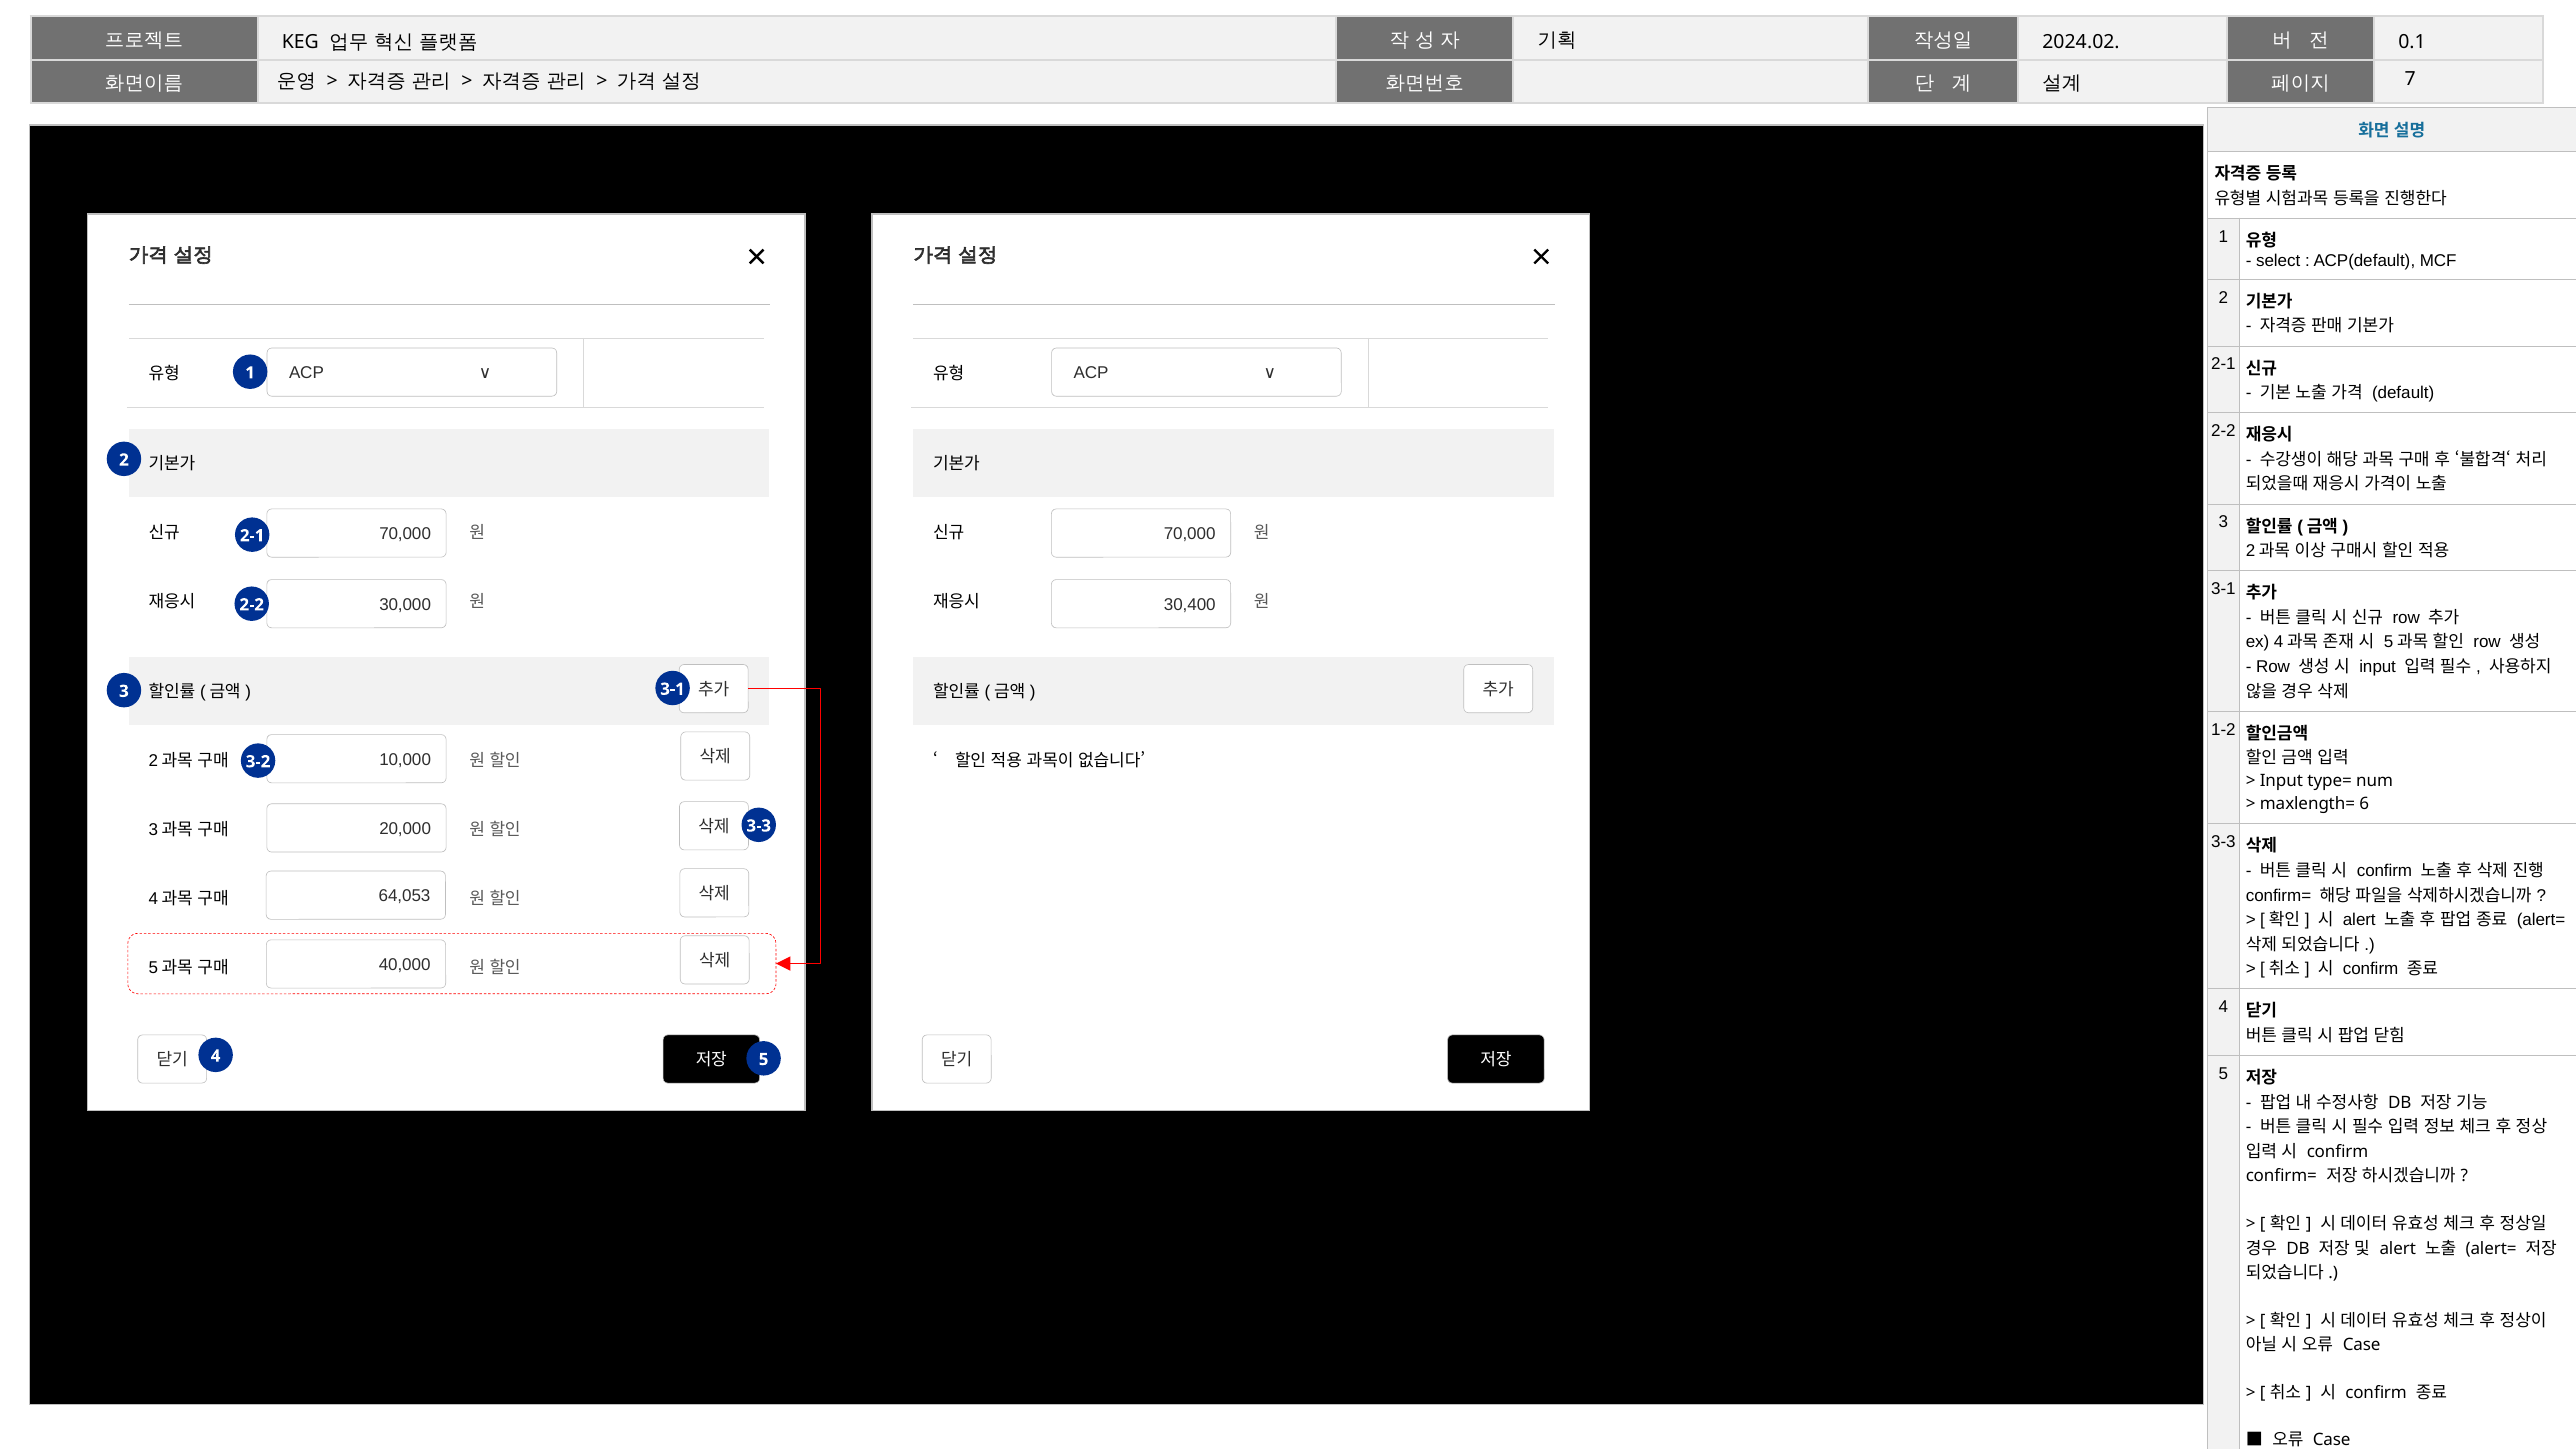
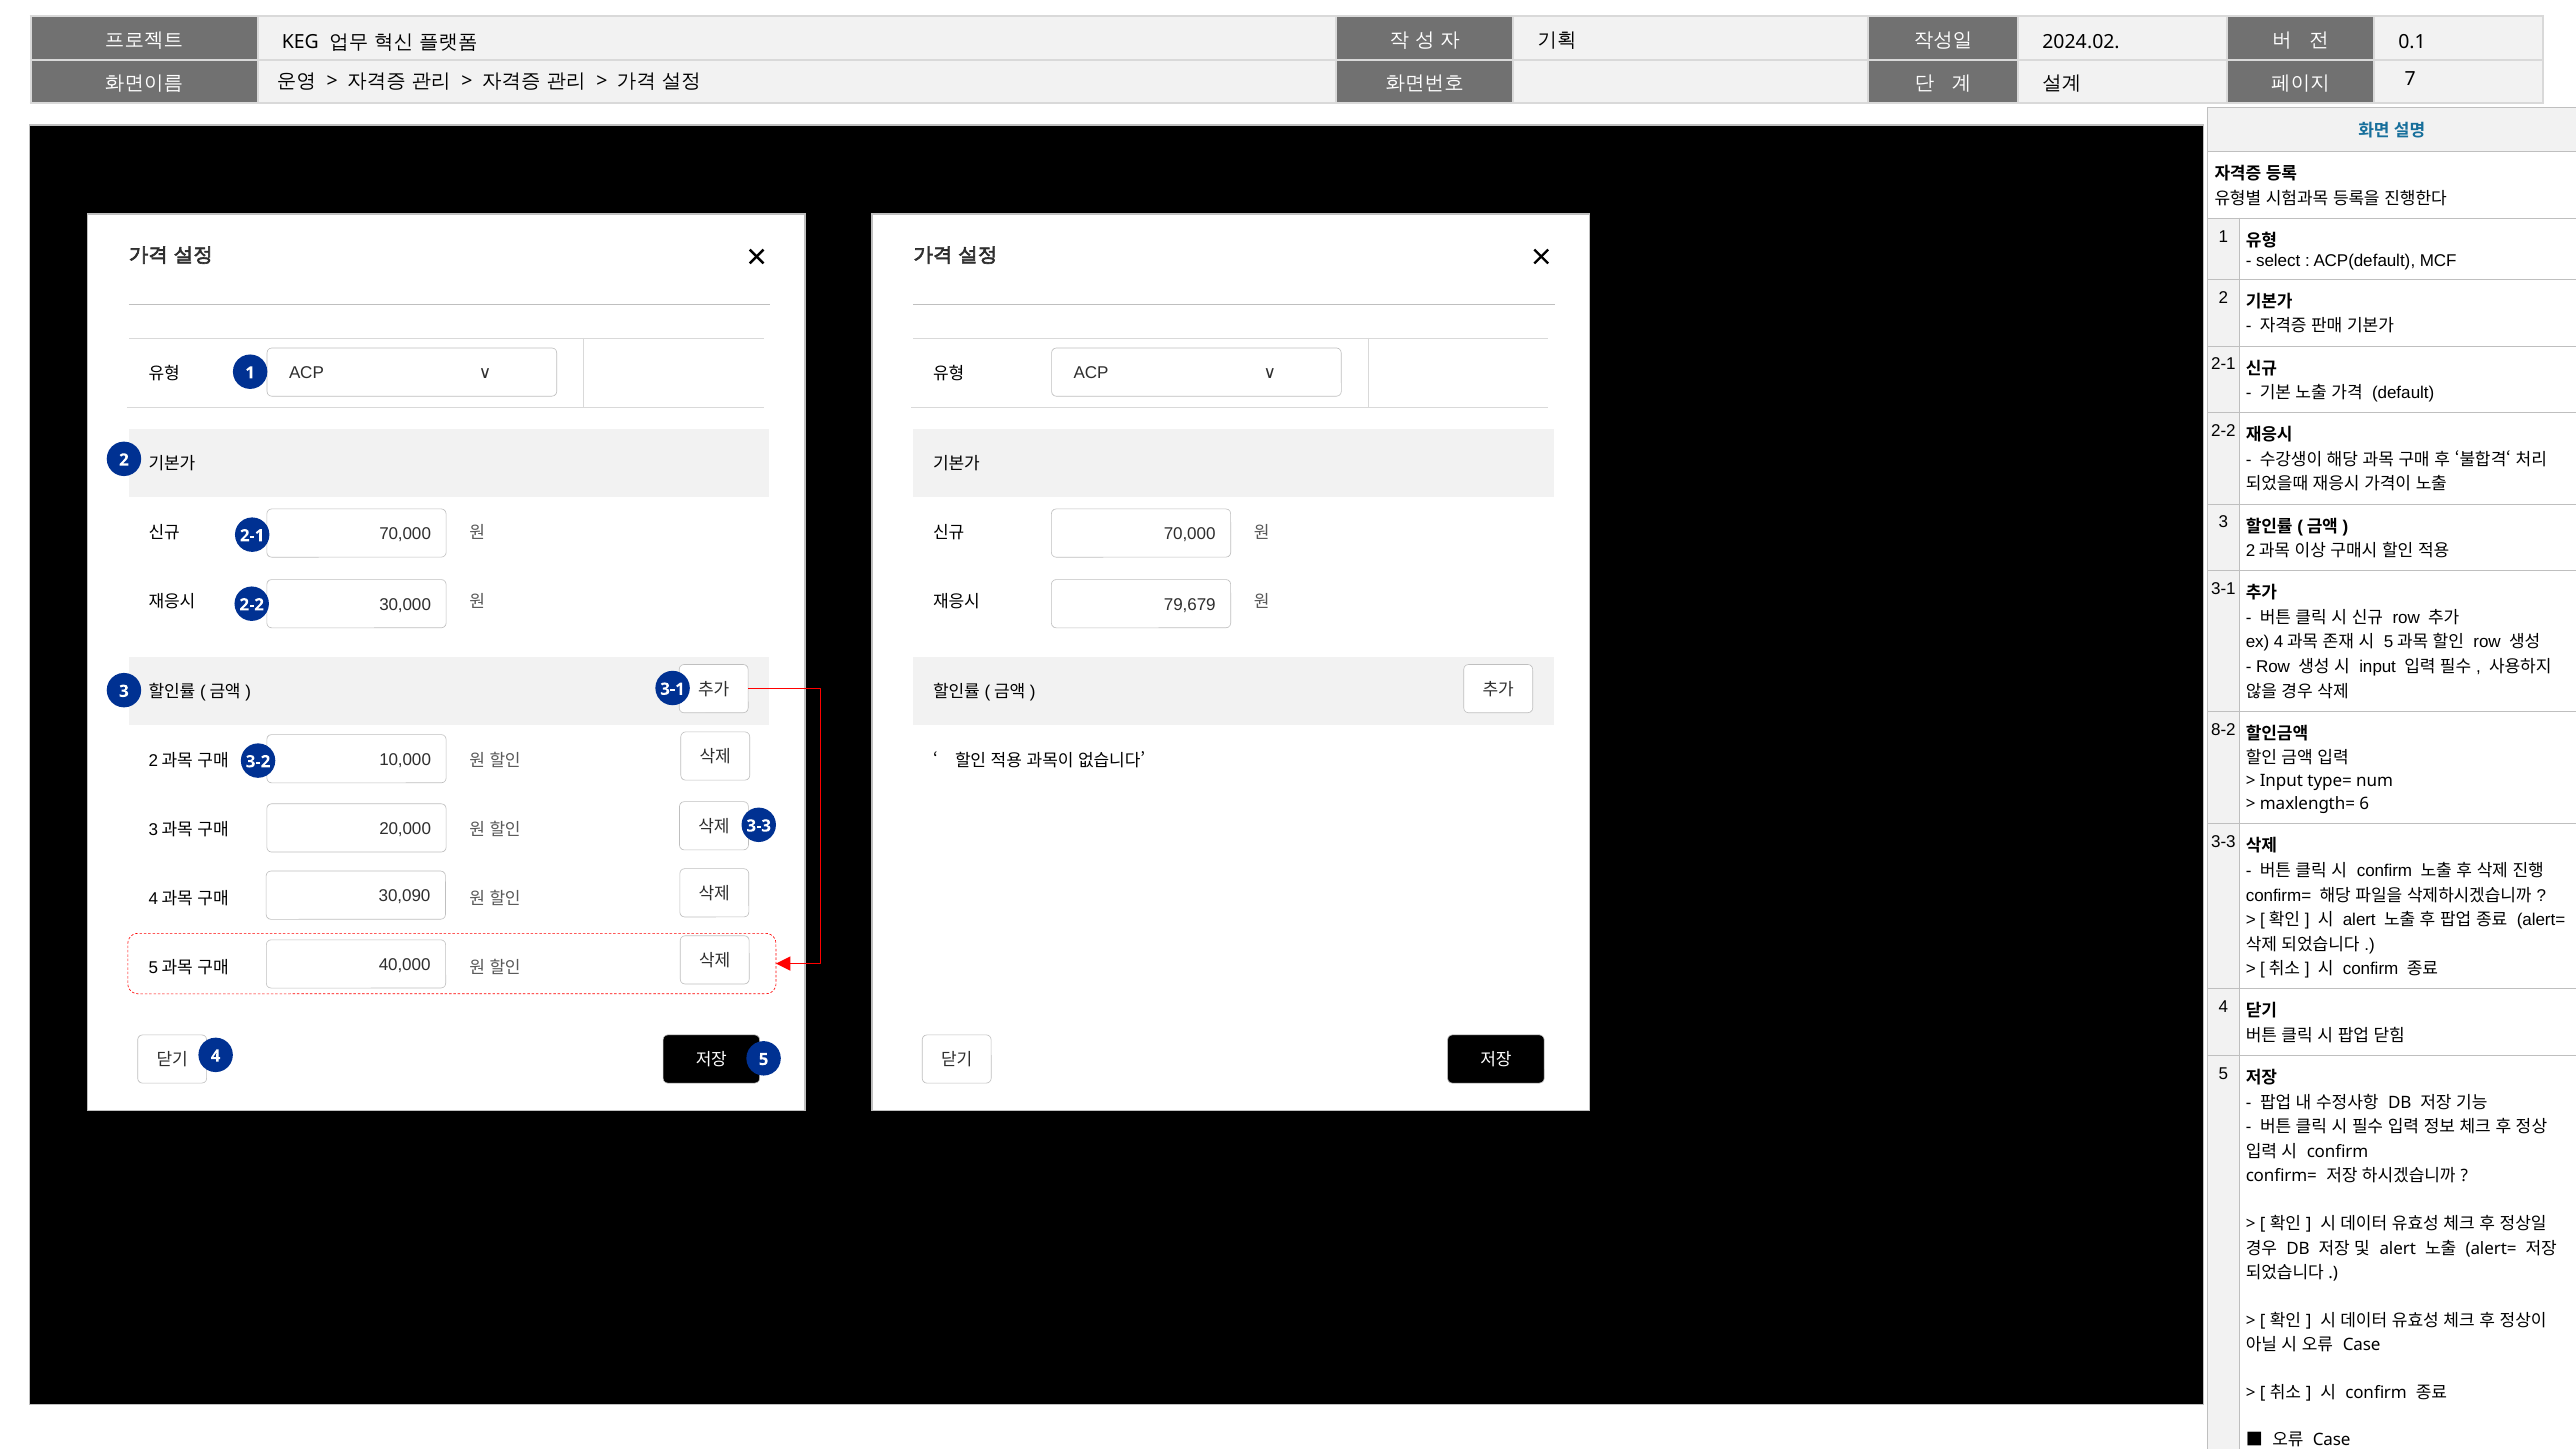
30,400: 30,400 -> 79,679
1-2: 1-2 -> 8-2
64,053: 64,053 -> 30,090
